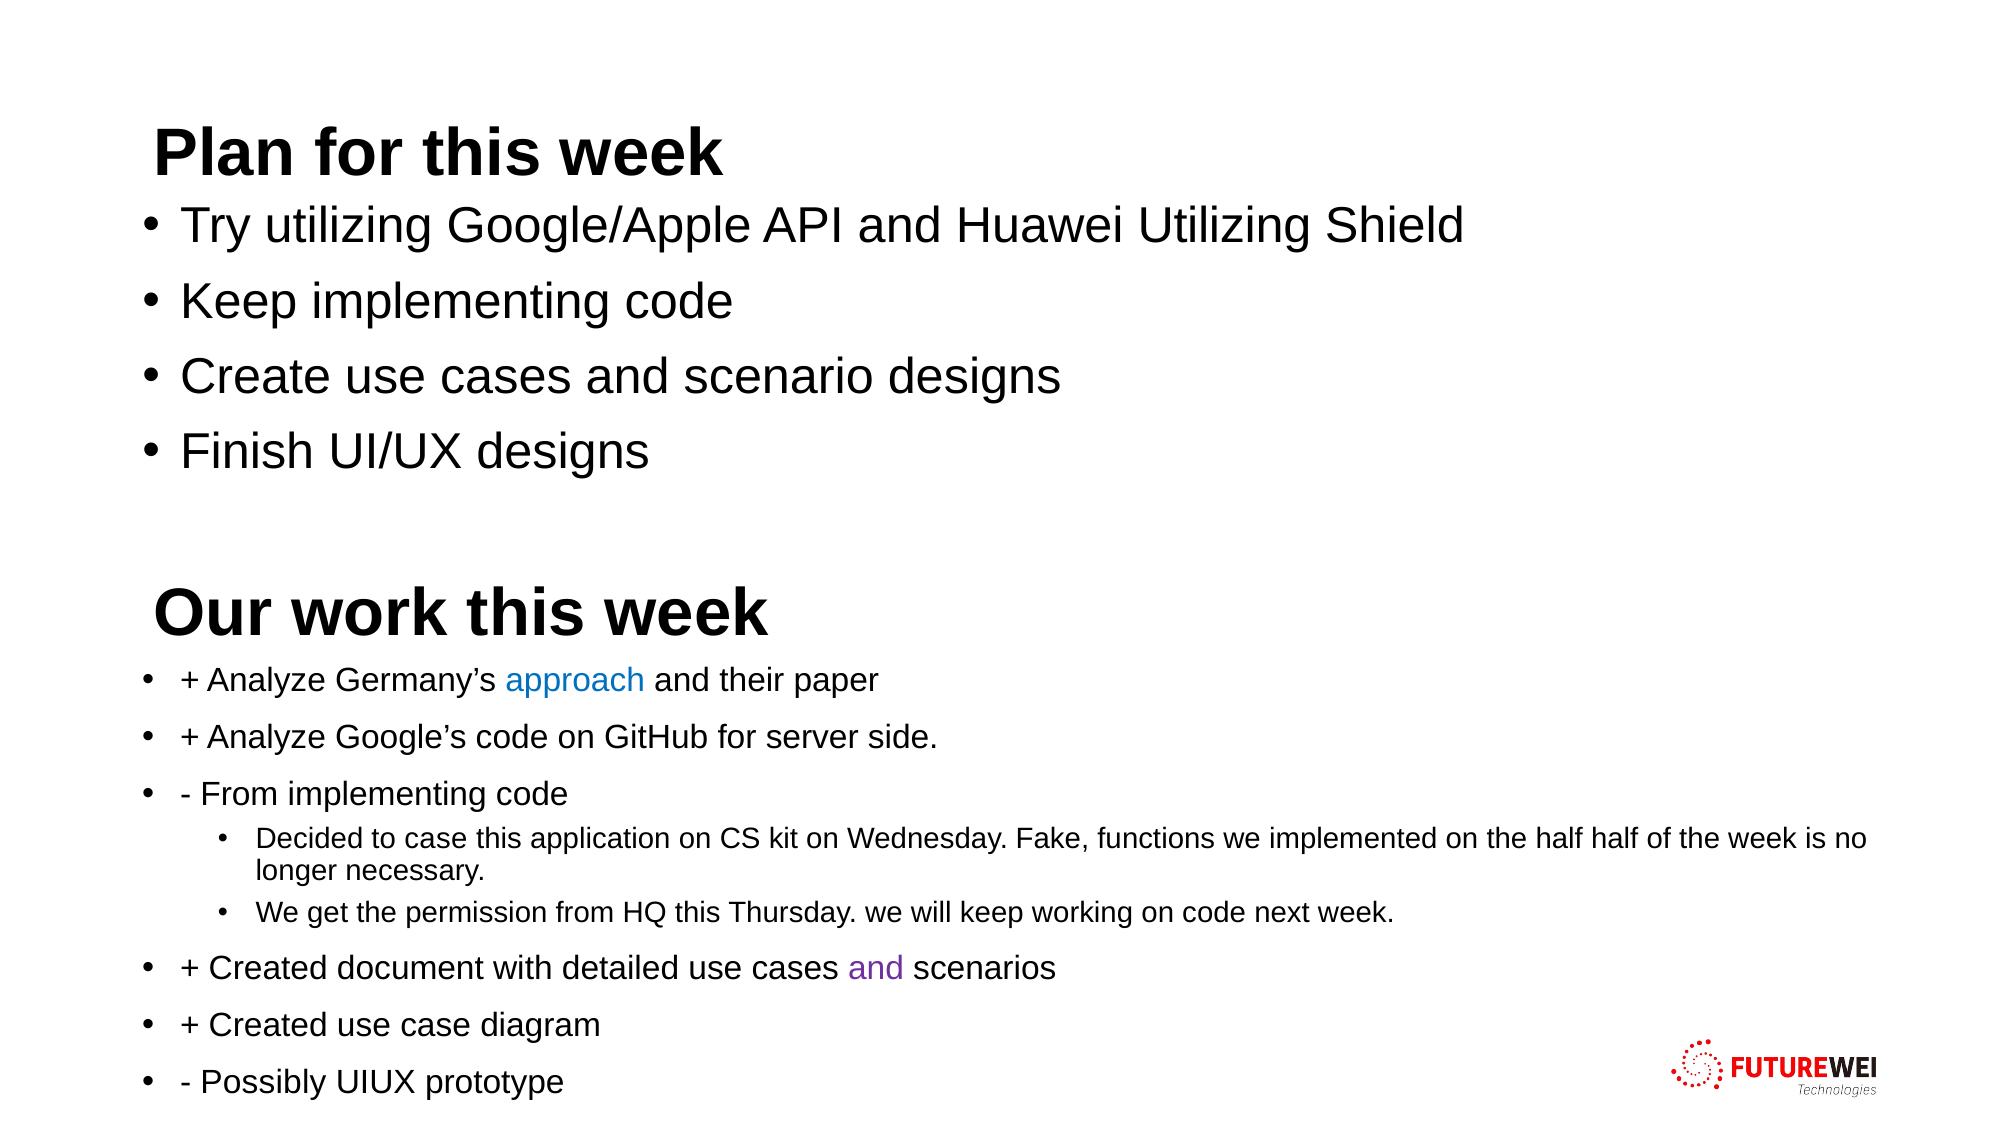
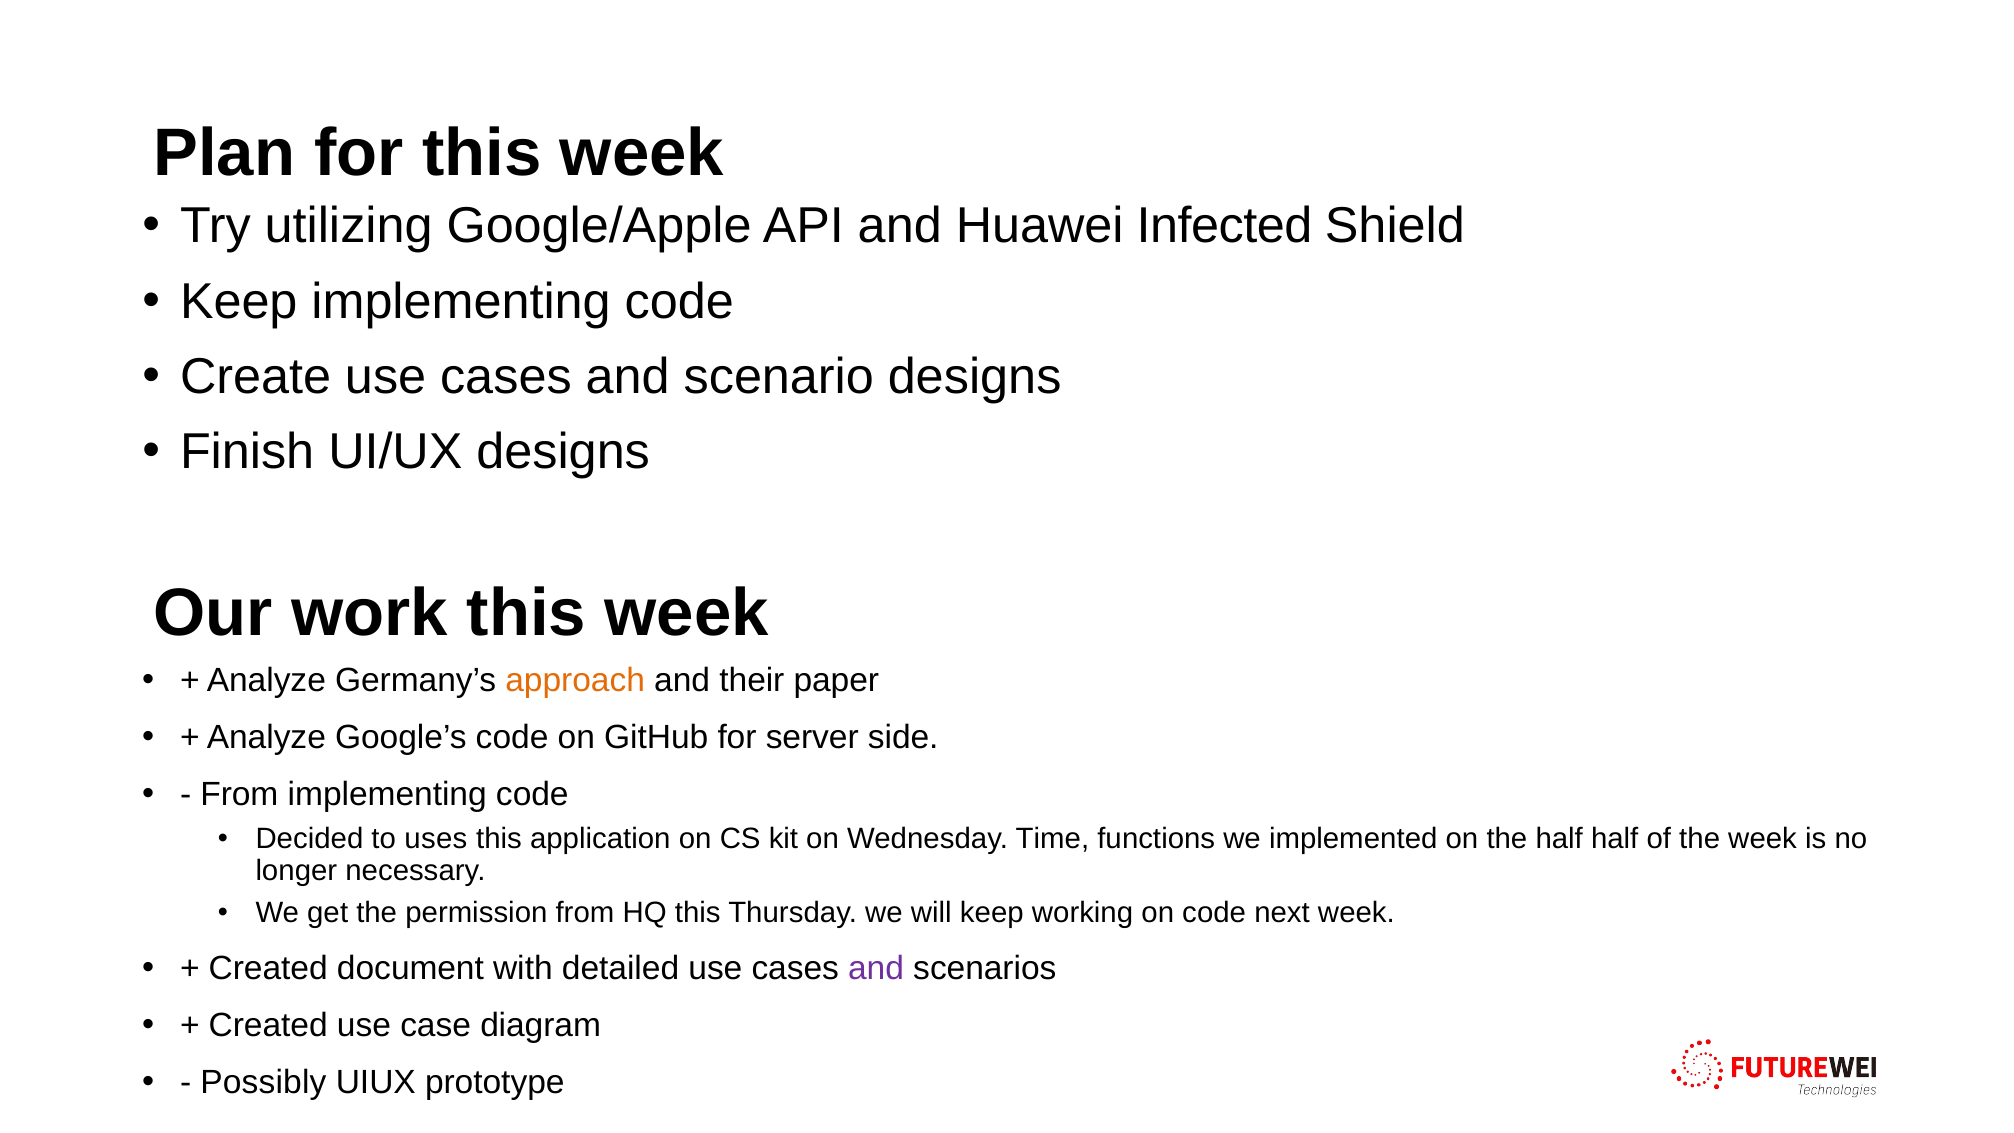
Huawei Utilizing: Utilizing -> Infected
approach colour: blue -> orange
to case: case -> uses
Fake: Fake -> Time
